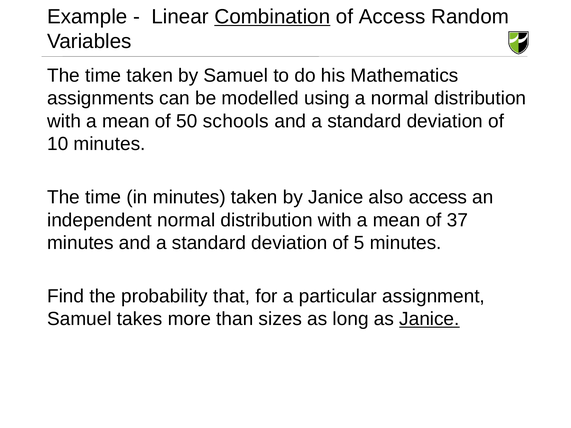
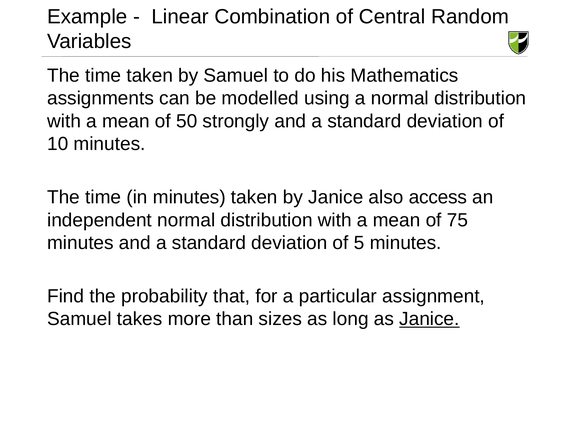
Combination underline: present -> none
of Access: Access -> Central
schools: schools -> strongly
37: 37 -> 75
